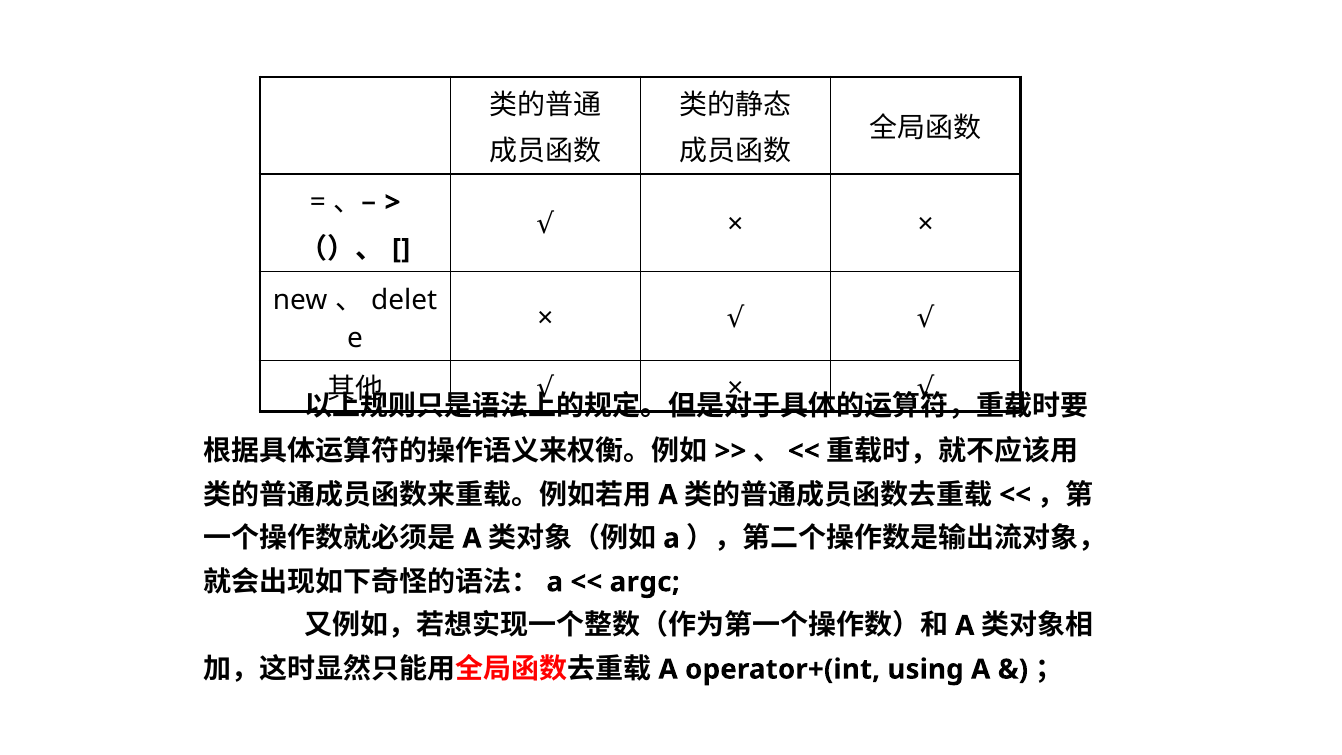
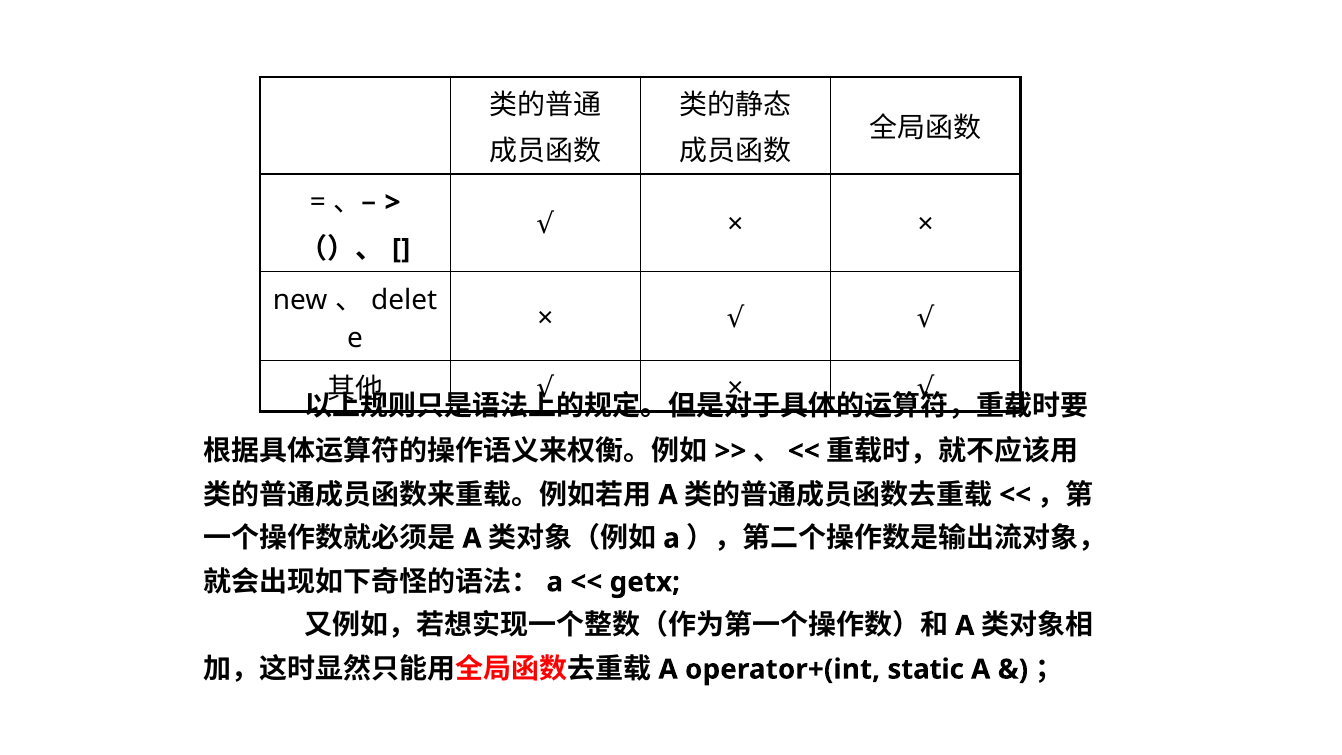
argc: argc -> getx
using: using -> static
